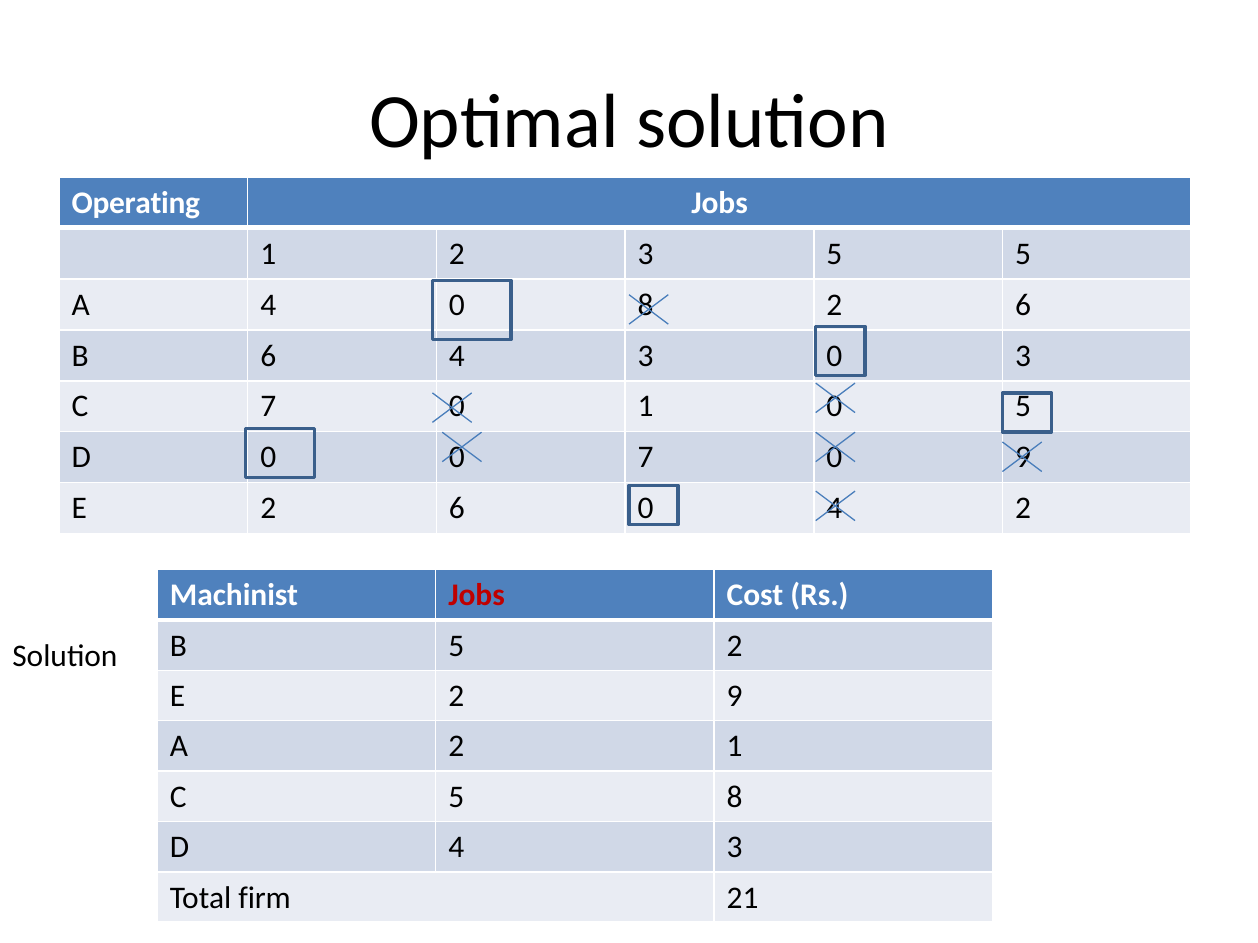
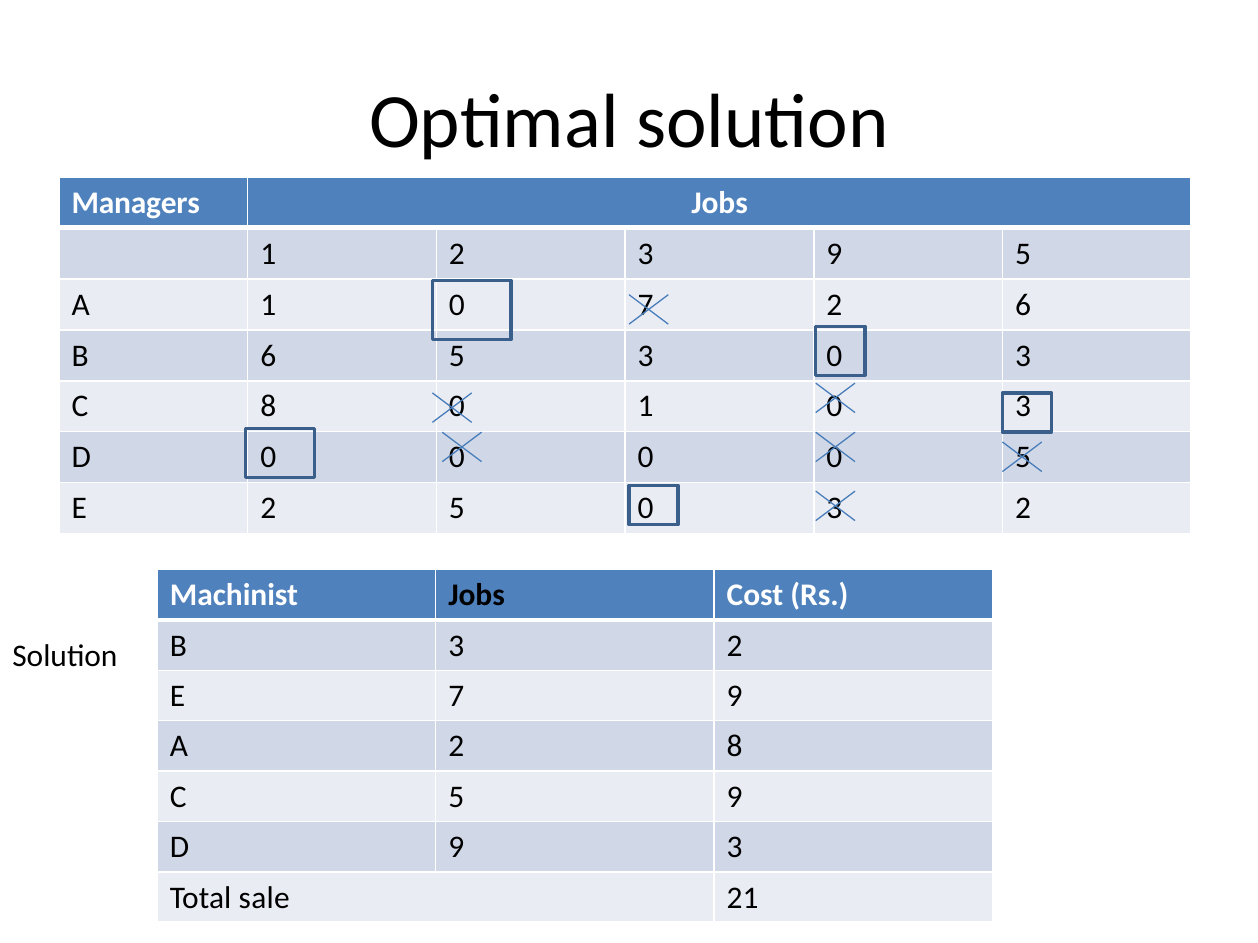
Operating: Operating -> Managers
3 5: 5 -> 9
A 4: 4 -> 1
0 8: 8 -> 7
6 4: 4 -> 5
C 7: 7 -> 8
1 0 5: 5 -> 3
D 0 0 7: 7 -> 0
0 9: 9 -> 5
E 2 6: 6 -> 5
4 at (834, 509): 4 -> 3
Jobs at (477, 596) colour: red -> black
B 5: 5 -> 3
2 at (456, 697): 2 -> 7
2 1: 1 -> 8
5 8: 8 -> 9
D 4: 4 -> 9
firm: firm -> sale
